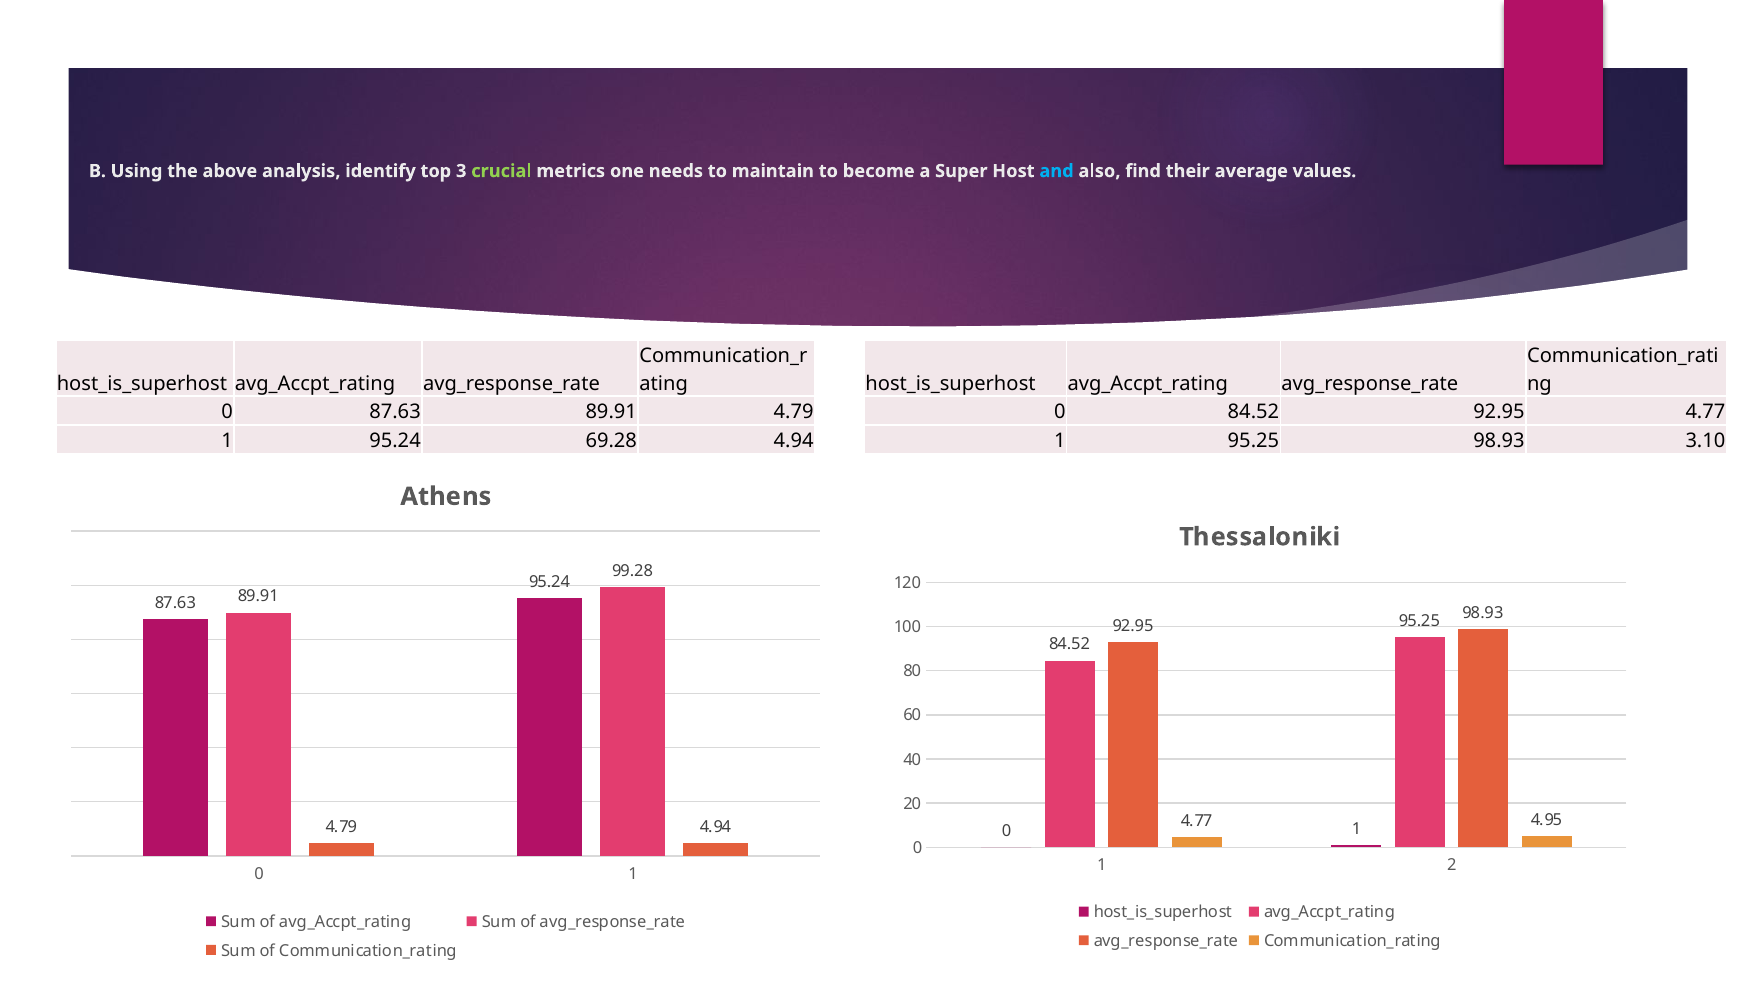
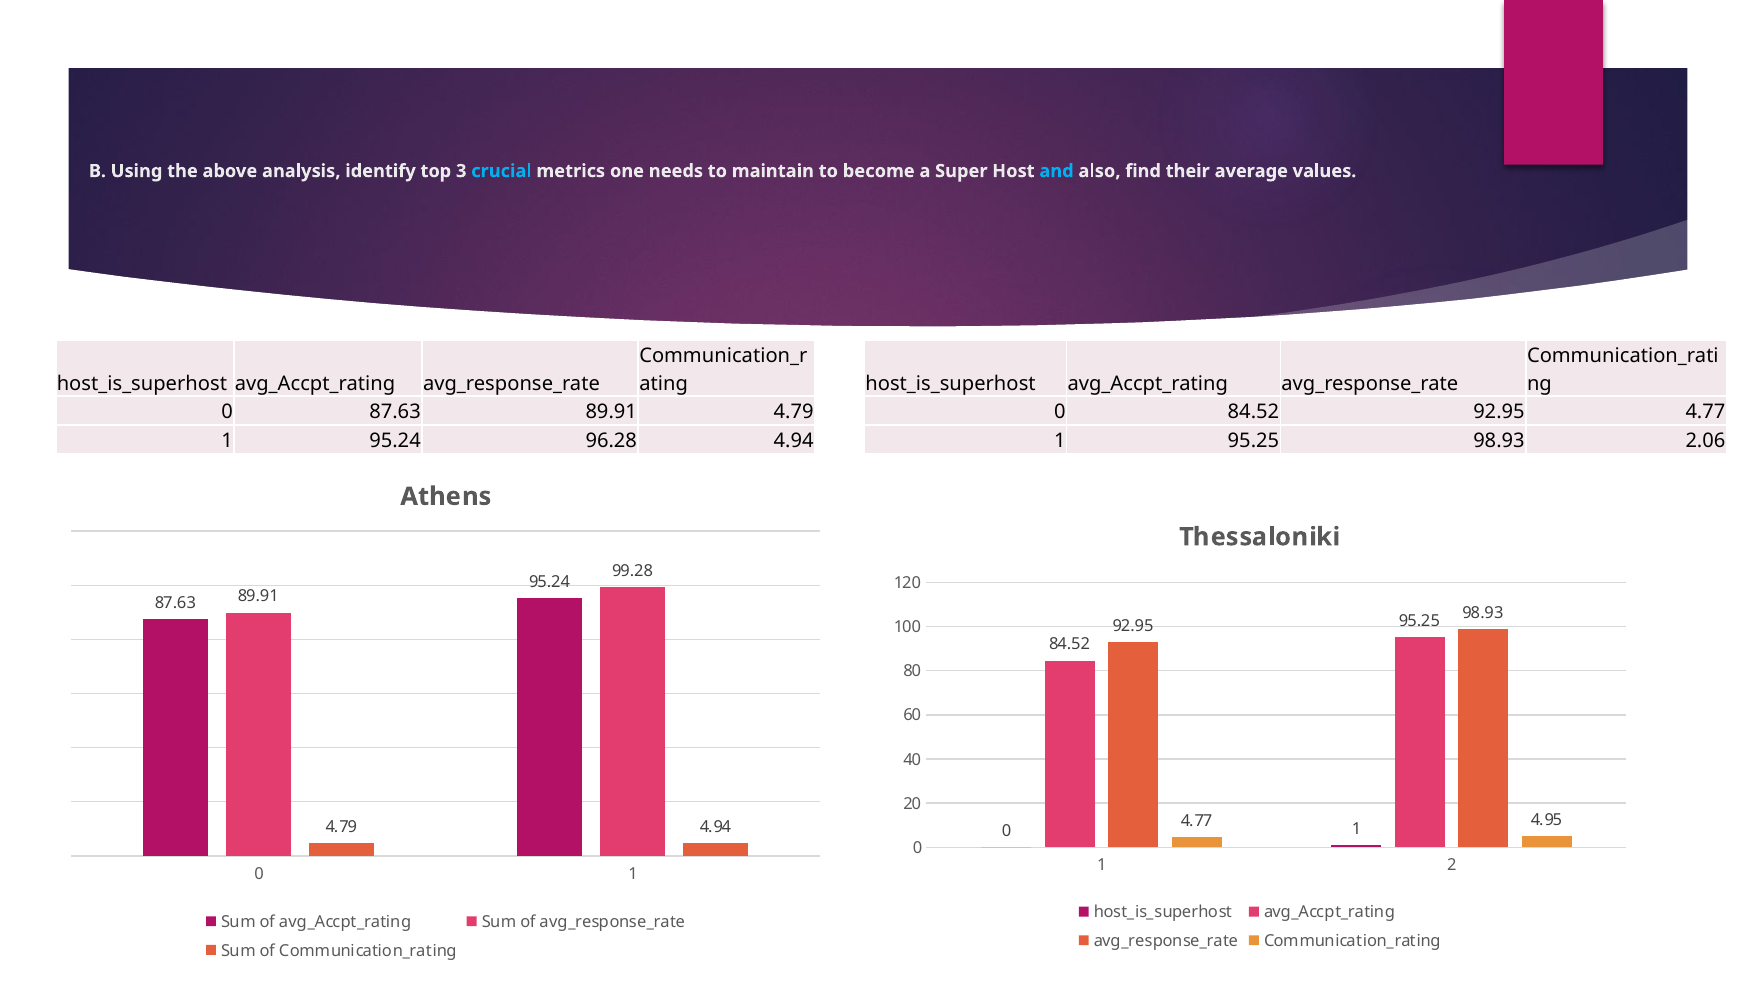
crucial colour: light green -> light blue
69.28: 69.28 -> 96.28
3.10: 3.10 -> 2.06
